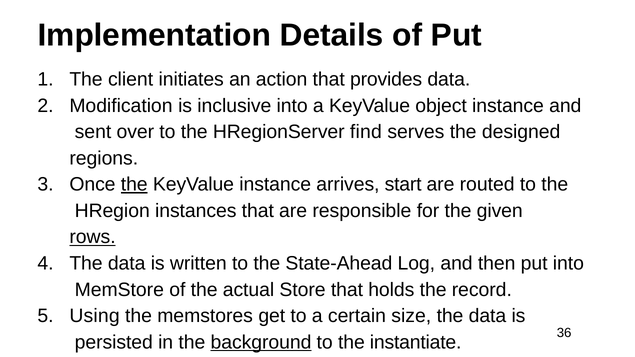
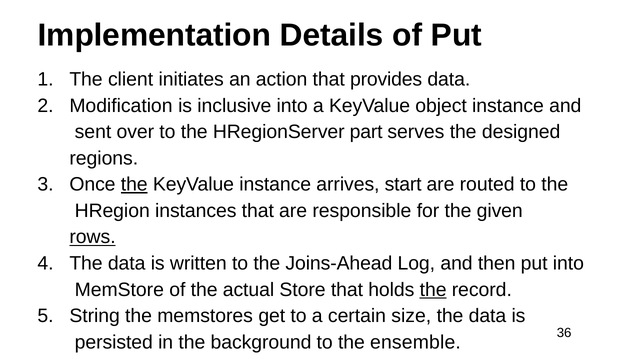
find: find -> part
State-Ahead: State-Ahead -> Joins-Ahead
the at (433, 290) underline: none -> present
Using: Using -> String
background underline: present -> none
instantiate: instantiate -> ensemble
